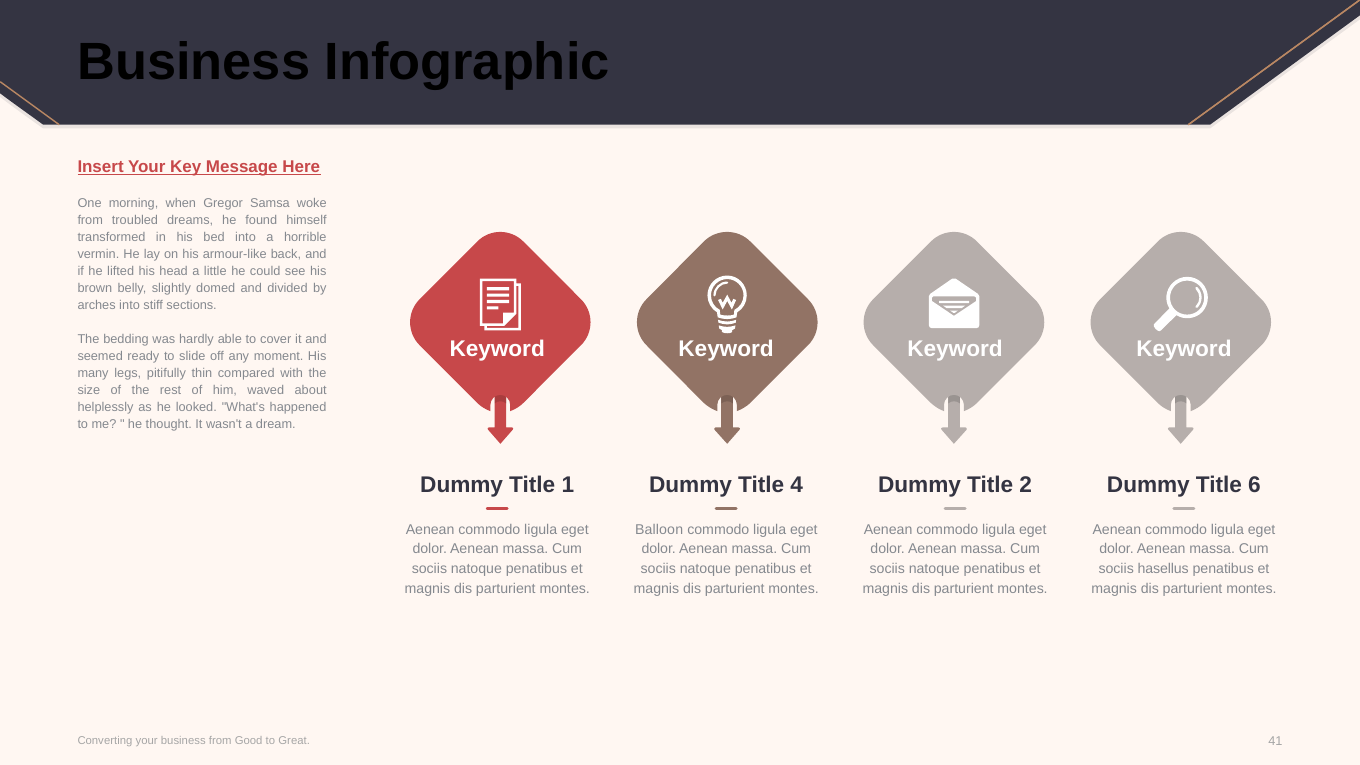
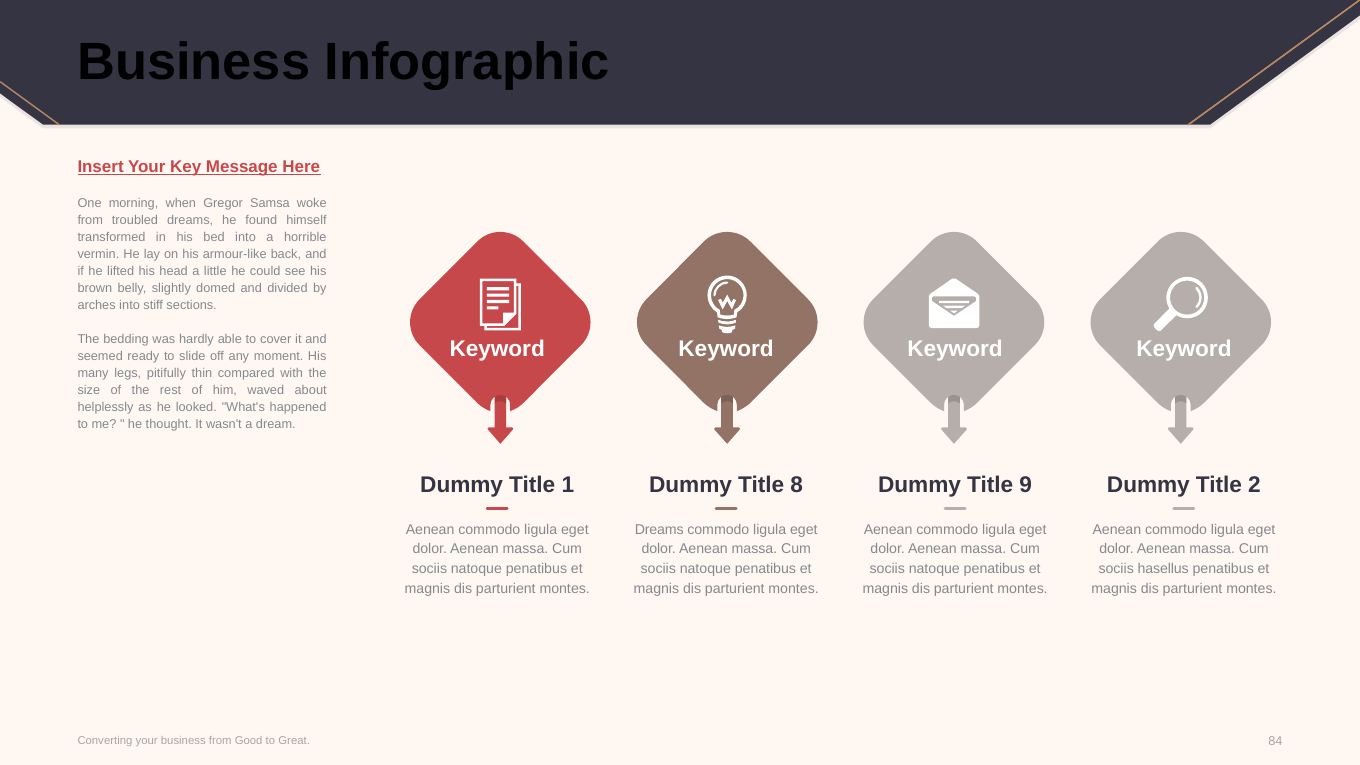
4: 4 -> 8
2: 2 -> 9
6: 6 -> 2
Balloon at (659, 529): Balloon -> Dreams
41: 41 -> 84
